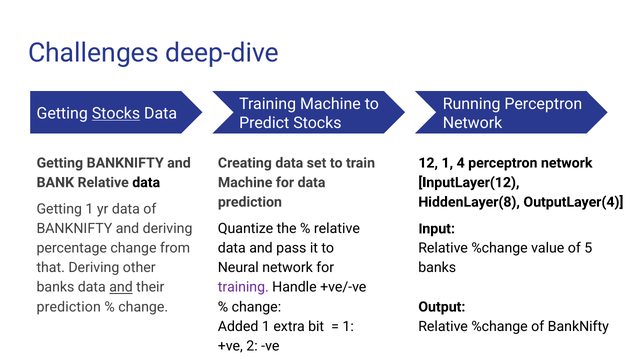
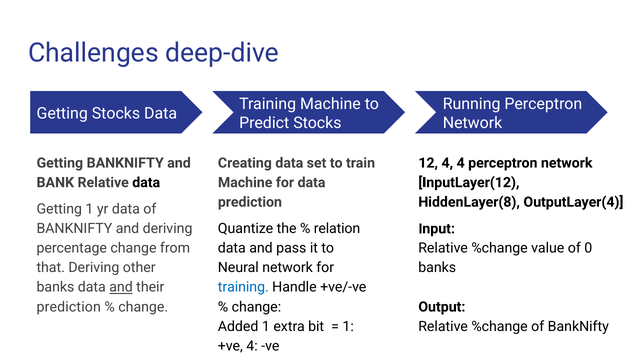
Stocks at (116, 113) underline: present -> none
12 1: 1 -> 4
relative at (337, 229): relative -> relation
5: 5 -> 0
training at (243, 287) colour: purple -> blue
+ve 2: 2 -> 4
